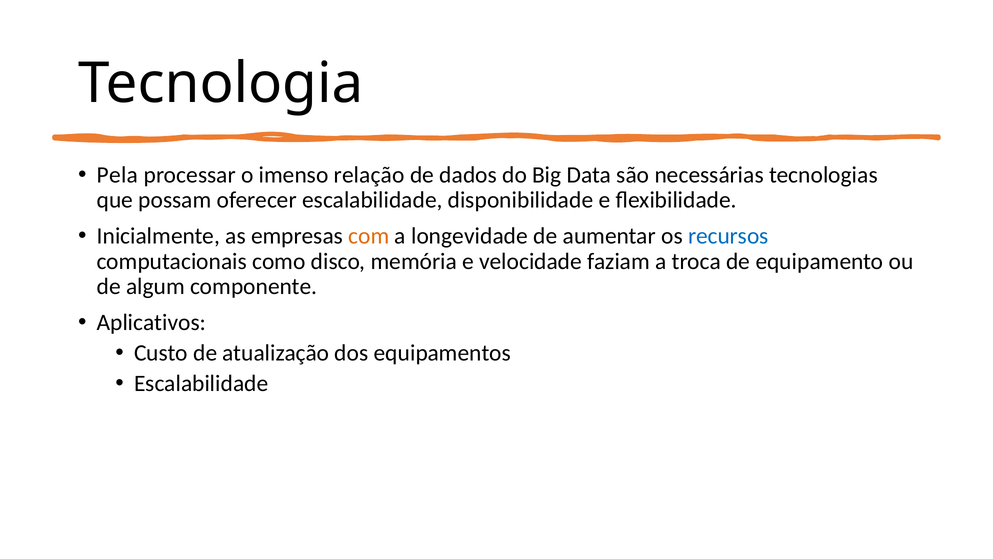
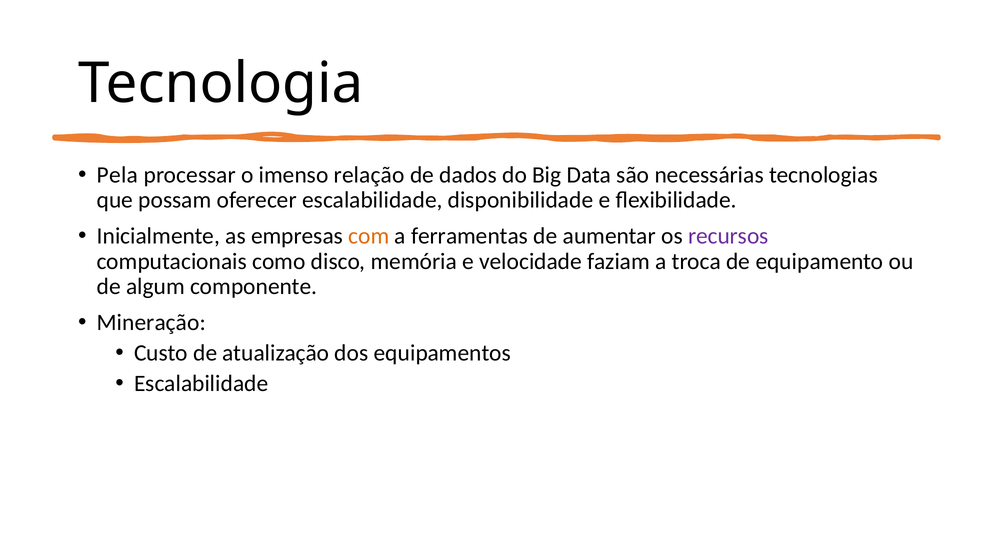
longevidade: longevidade -> ferramentas
recursos colour: blue -> purple
Aplicativos: Aplicativos -> Mineração
